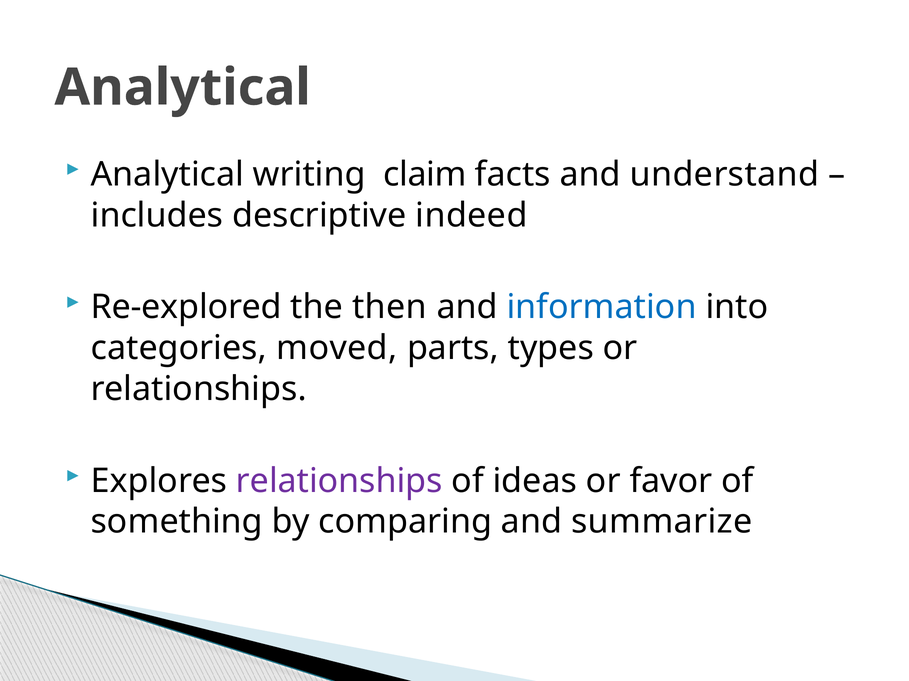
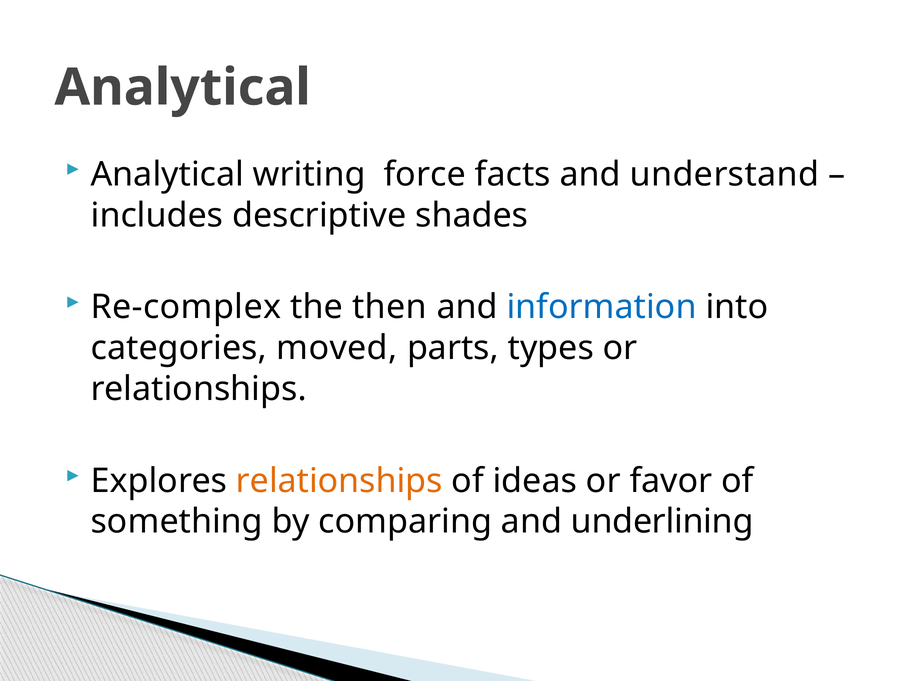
claim: claim -> force
indeed: indeed -> shades
Re-explored: Re-explored -> Re-complex
relationships at (339, 481) colour: purple -> orange
summarize: summarize -> underlining
